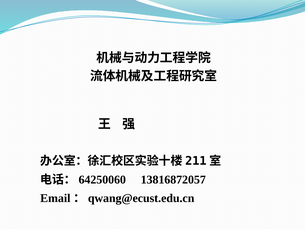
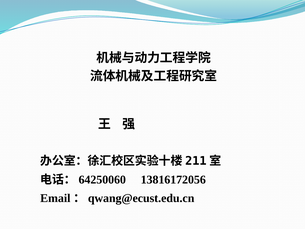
13816872057: 13816872057 -> 13816172056
